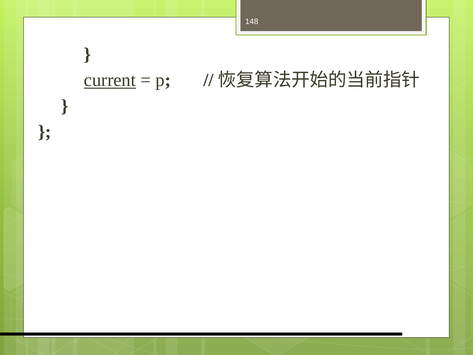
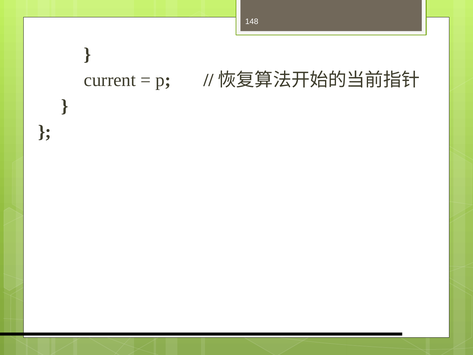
current underline: present -> none
